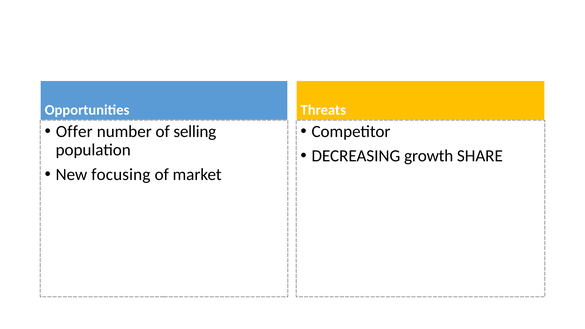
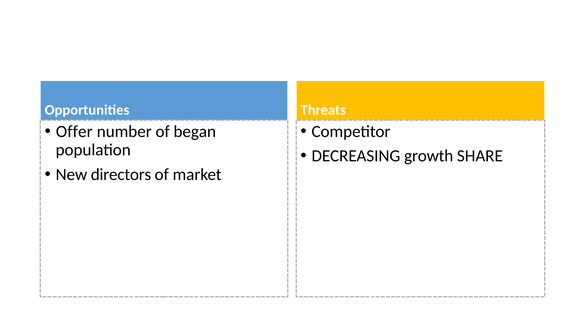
selling: selling -> began
focusing: focusing -> directors
